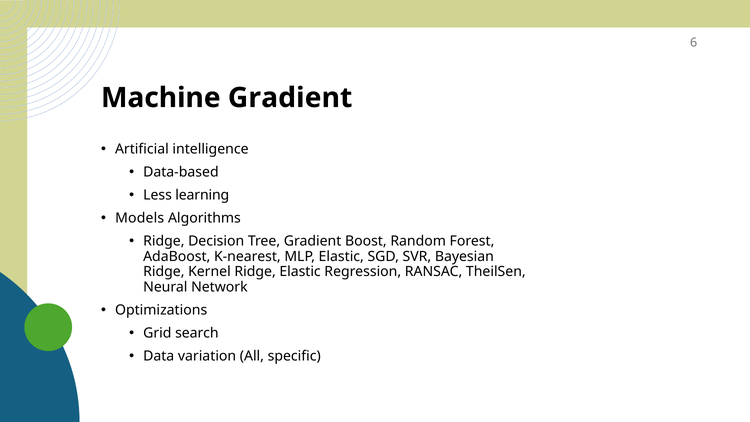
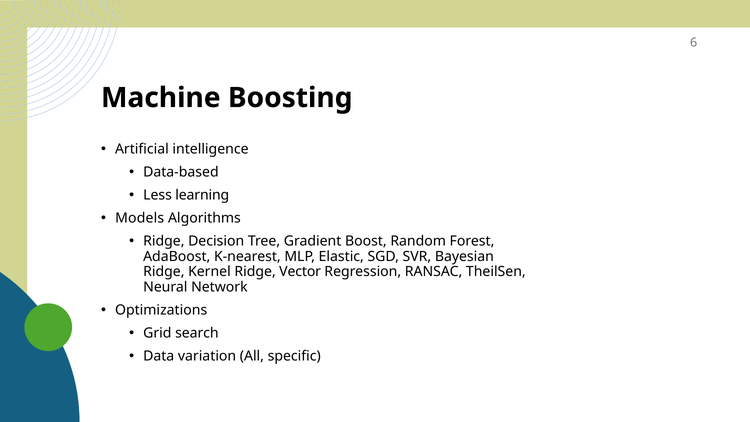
Machine Gradient: Gradient -> Boosting
Ridge Elastic: Elastic -> Vector
